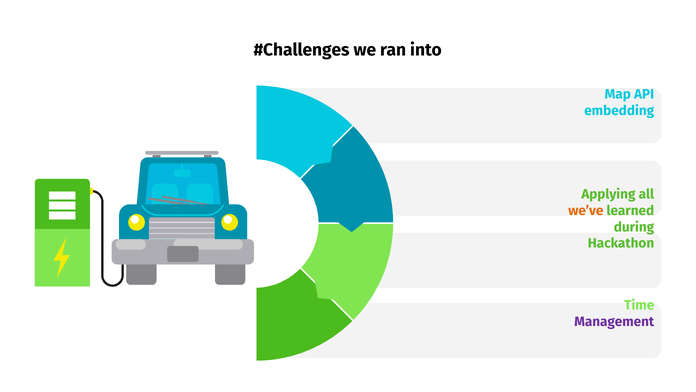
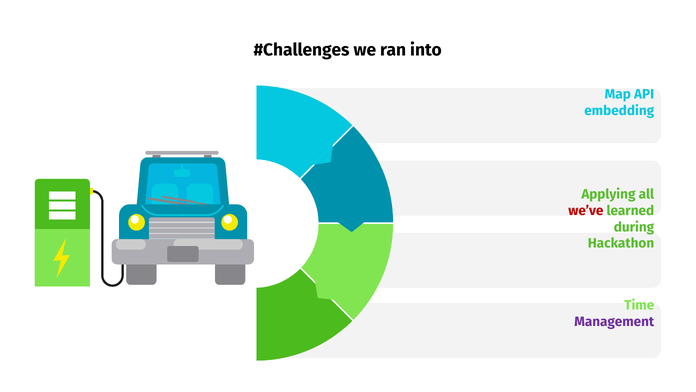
we’ve colour: orange -> red
